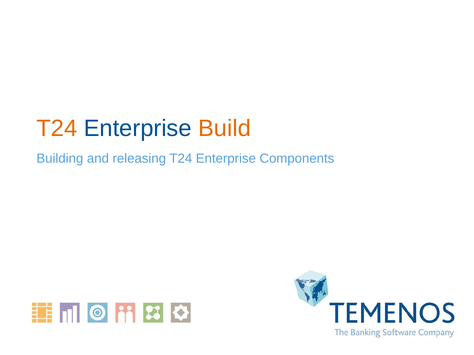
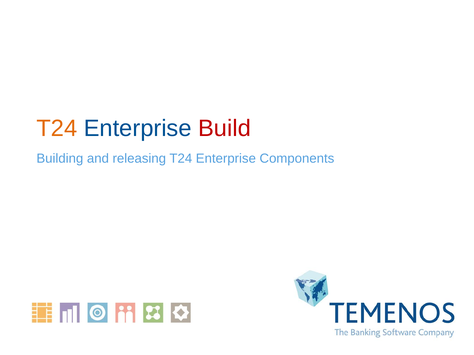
Build colour: orange -> red
